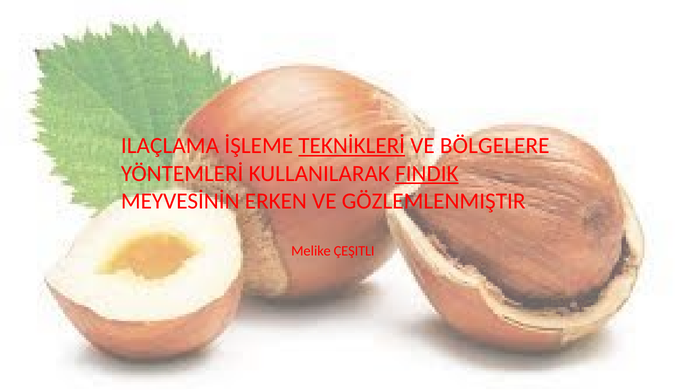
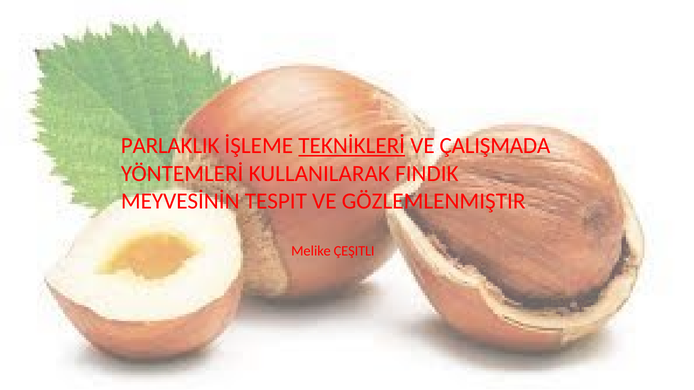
ILAÇLAMA: ILAÇLAMA -> PARLAKLIK
BÖLGELERE: BÖLGELERE -> ÇALIŞMADA
FINDIK underline: present -> none
ERKEN: ERKEN -> TESPIT
